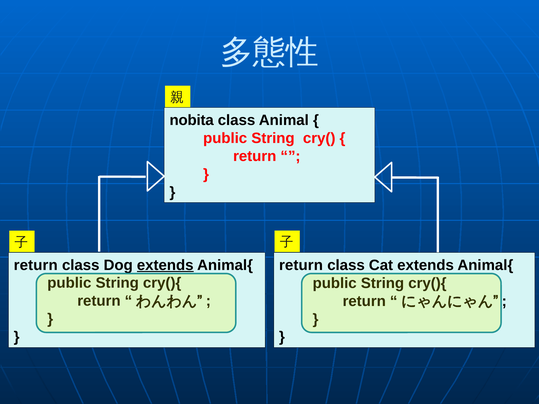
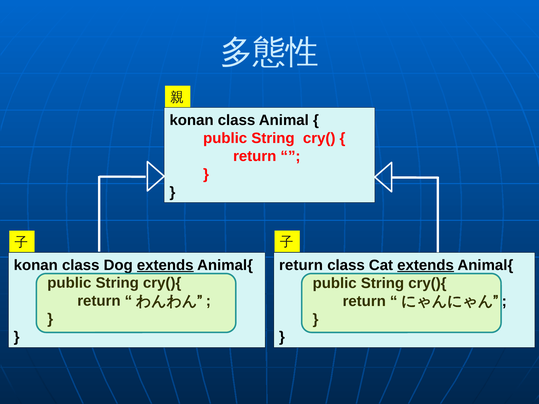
nobita at (192, 120): nobita -> konan
return at (36, 265): return -> konan
extends at (426, 265) underline: none -> present
